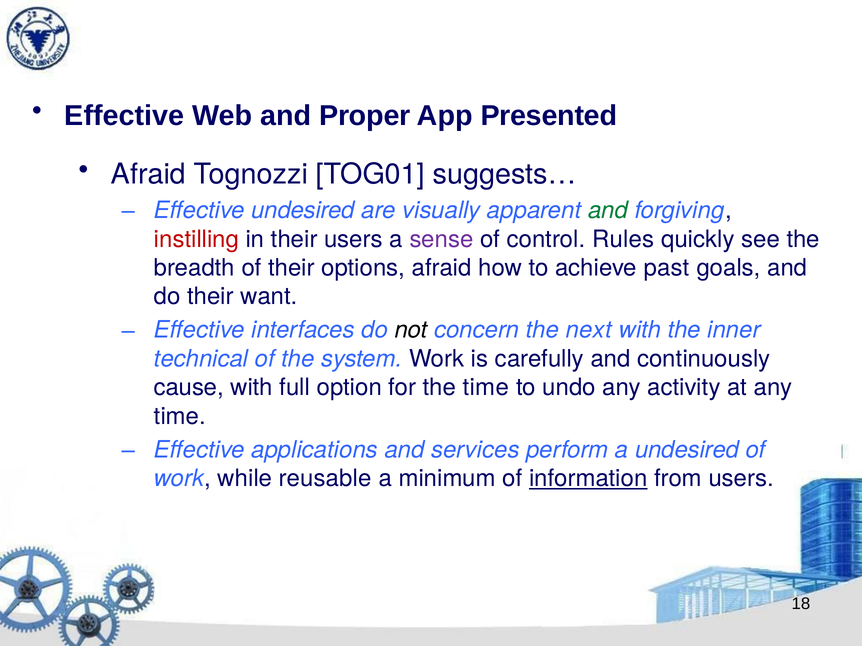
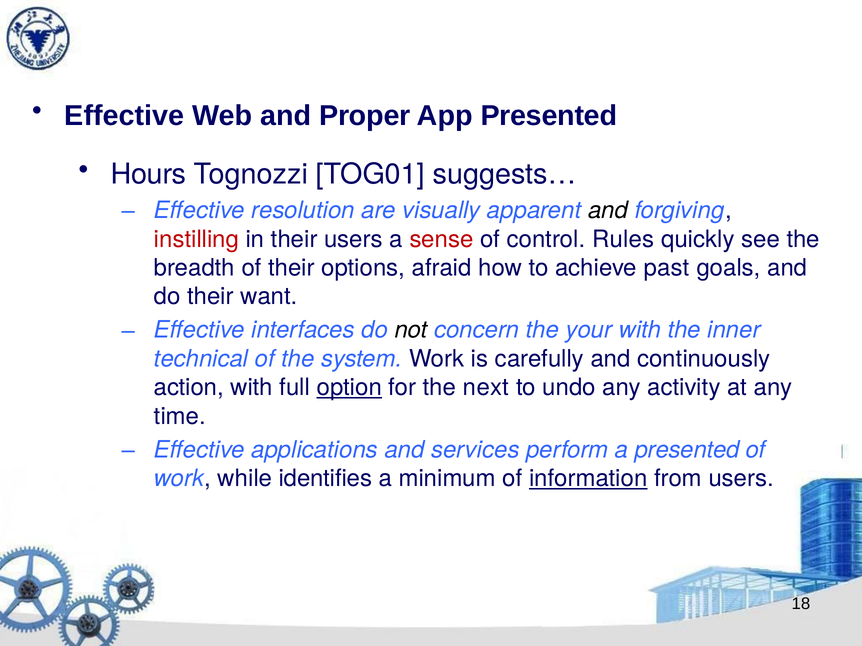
Afraid at (148, 174): Afraid -> Hours
Effective undesired: undesired -> resolution
and at (608, 211) colour: green -> black
sense colour: purple -> red
next: next -> your
cause: cause -> action
option underline: none -> present
the time: time -> next
a undesired: undesired -> presented
reusable: reusable -> identifies
